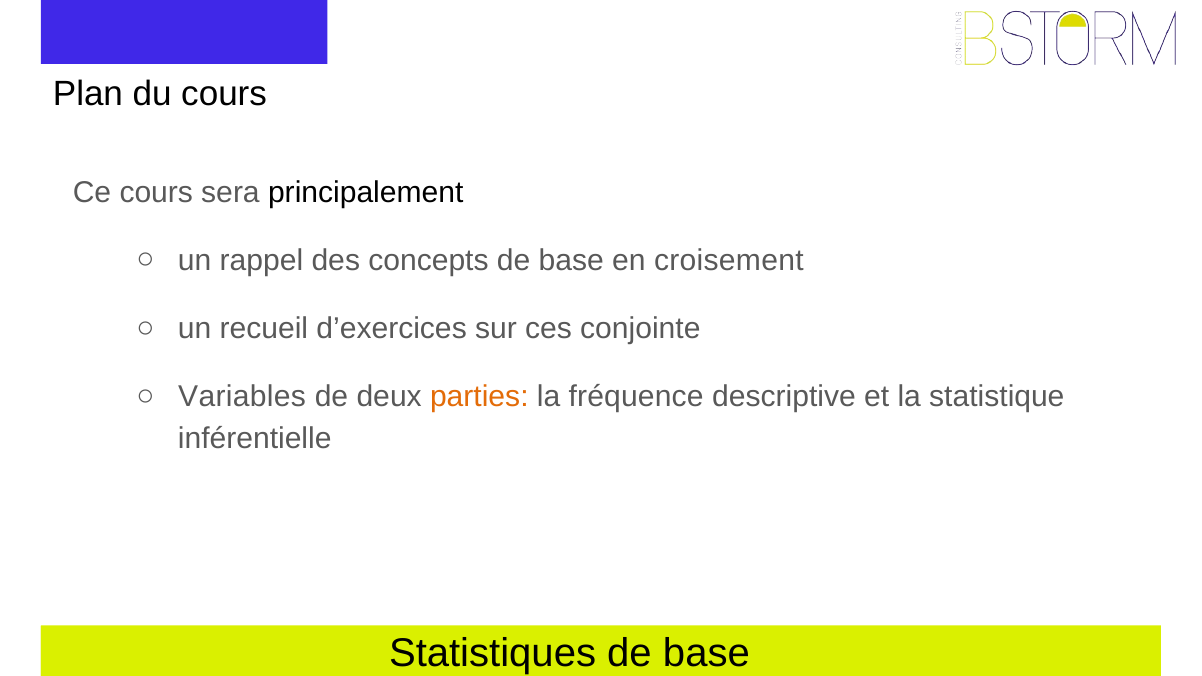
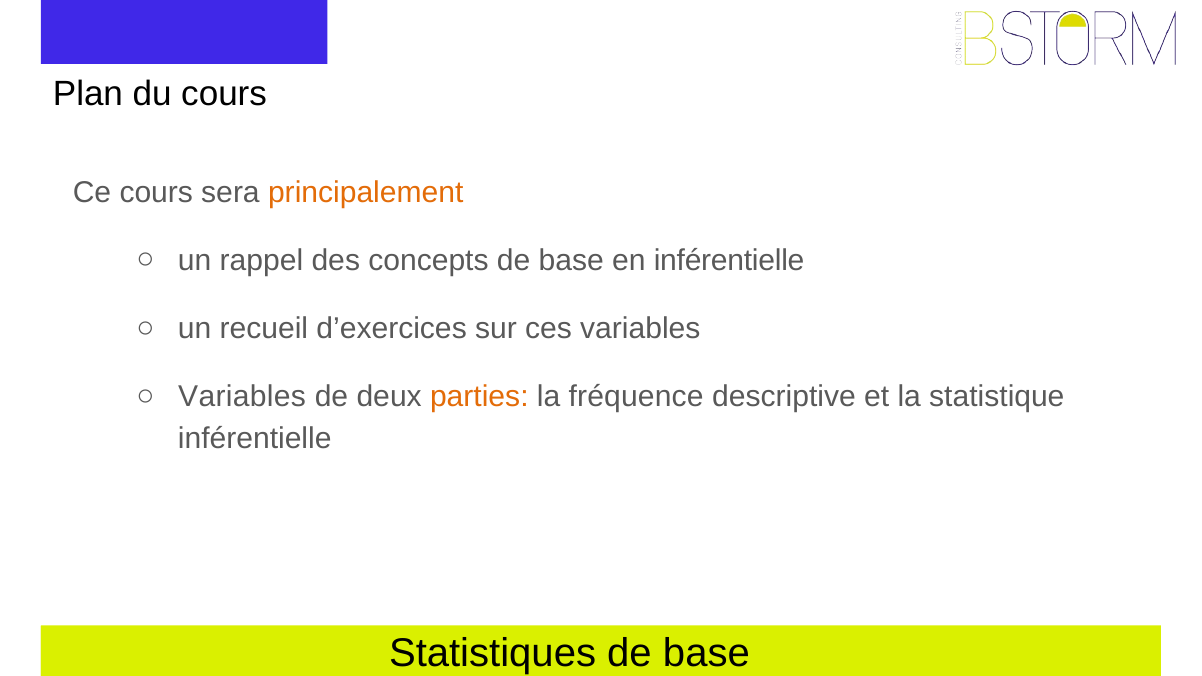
principalement colour: black -> orange
en croisement: croisement -> inférentielle
ces conjointe: conjointe -> variables
